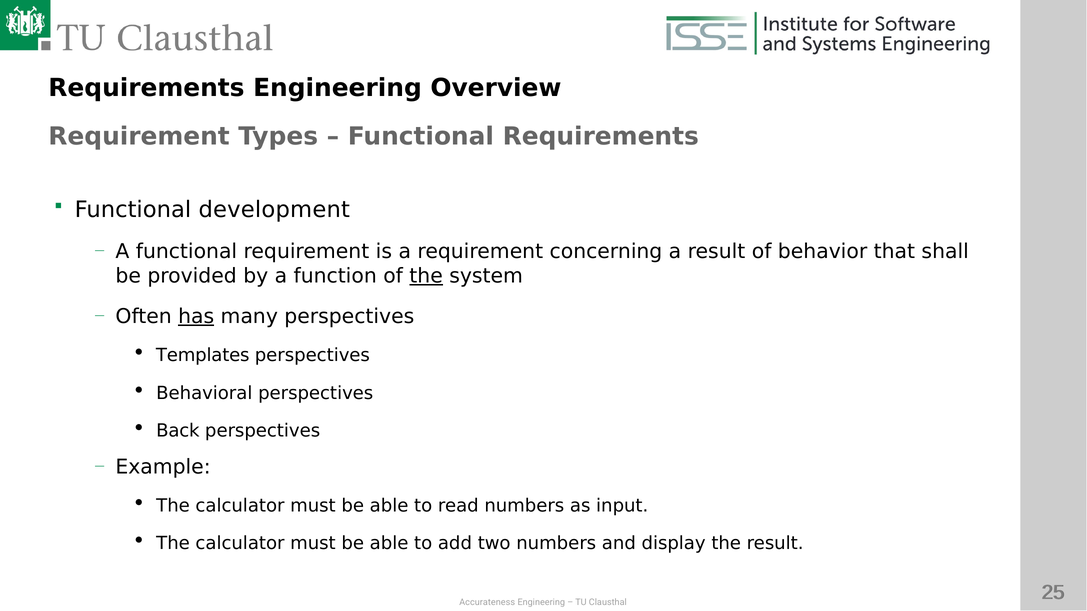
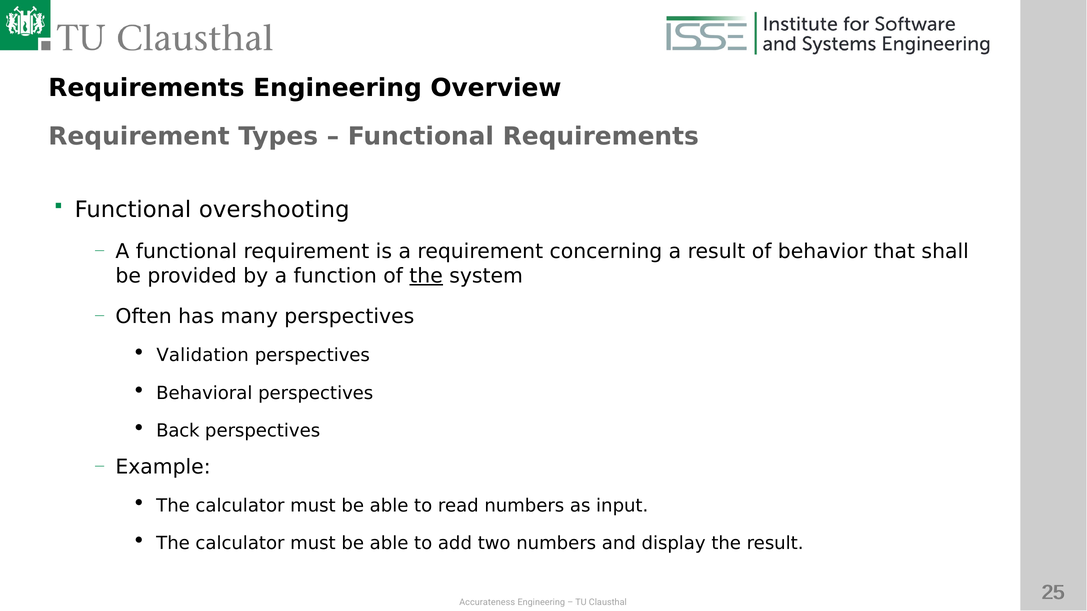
development: development -> overshooting
has underline: present -> none
Templates: Templates -> Validation
